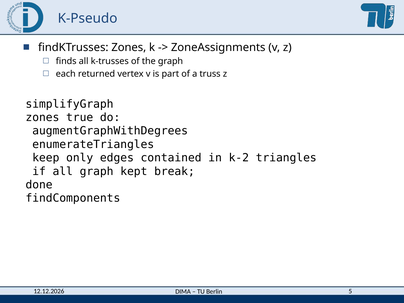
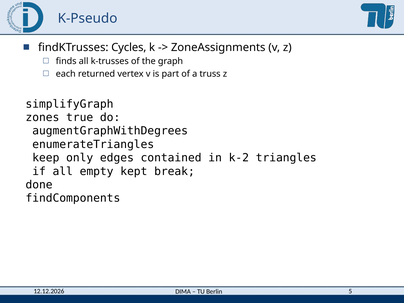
findKTrusses Zones: Zones -> Cycles
all graph: graph -> empty
